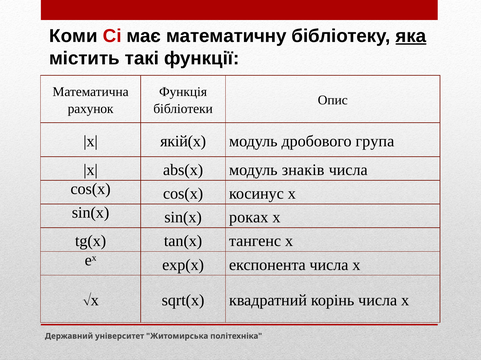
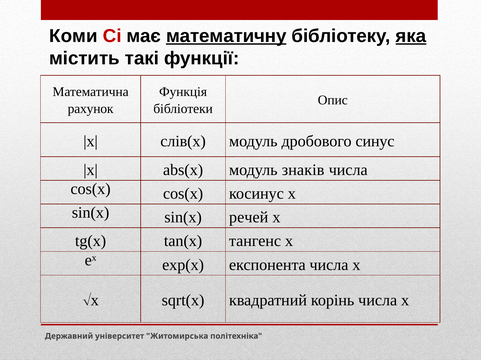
математичну underline: none -> present
якій(x: якій(x -> слів(x
група: група -> синус
роках: роках -> речей
